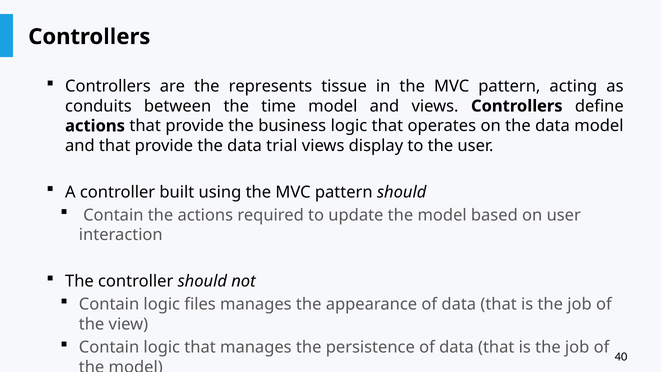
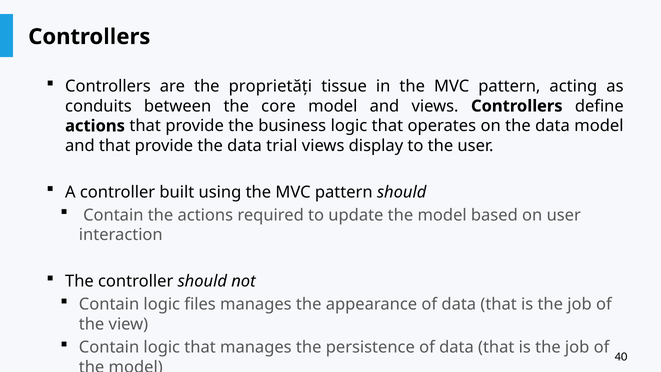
represents: represents -> proprietăți
time: time -> core
